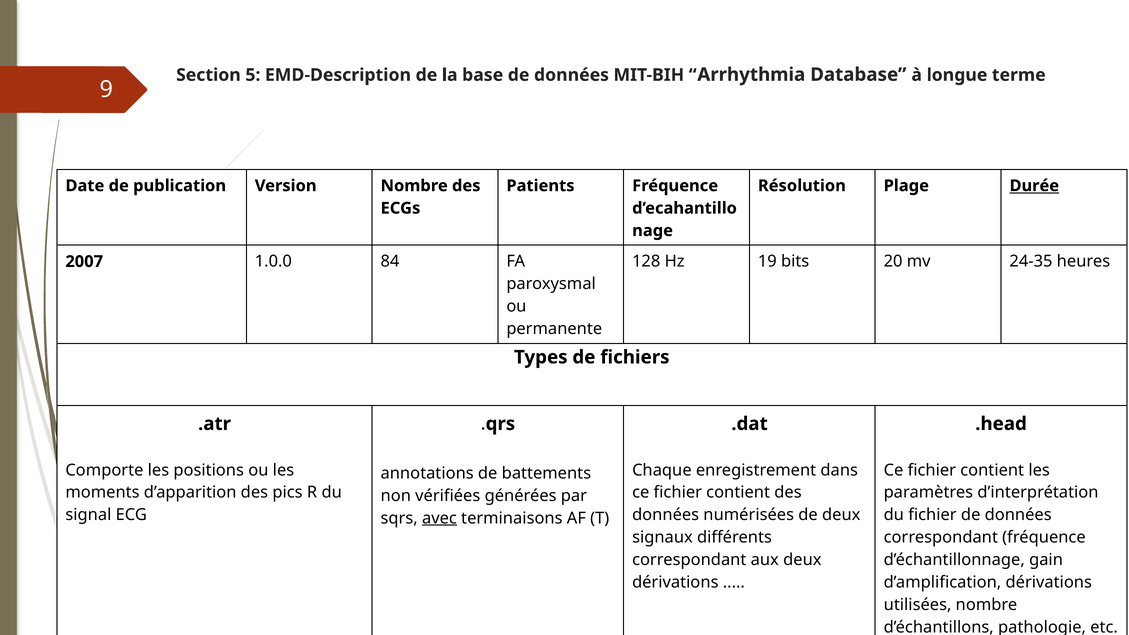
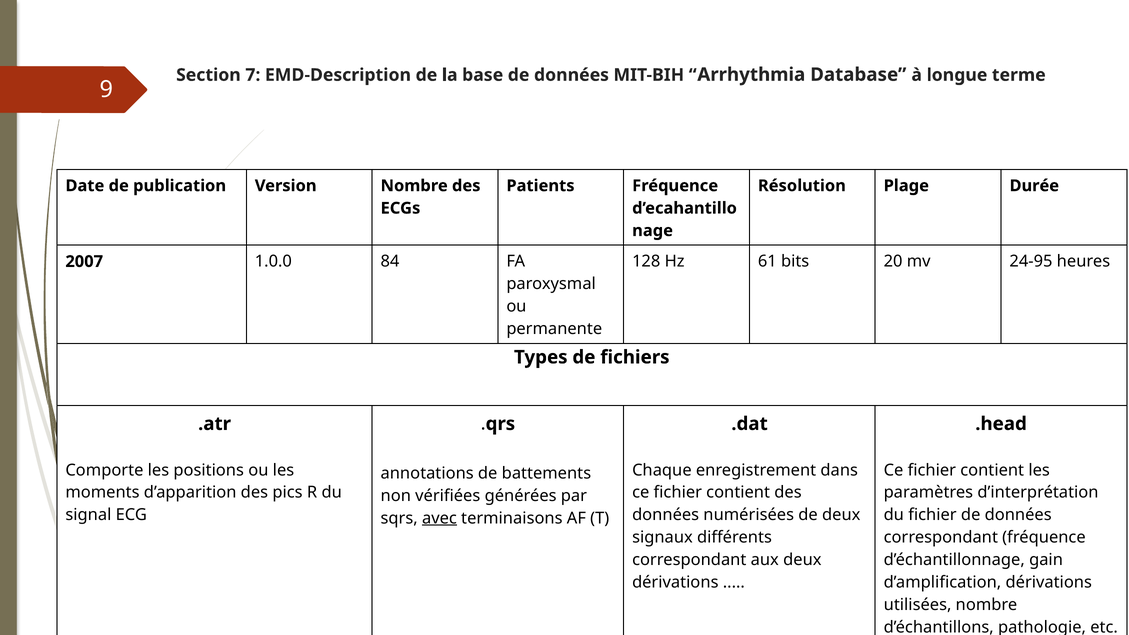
5: 5 -> 7
Durée underline: present -> none
19: 19 -> 61
24-35: 24-35 -> 24-95
